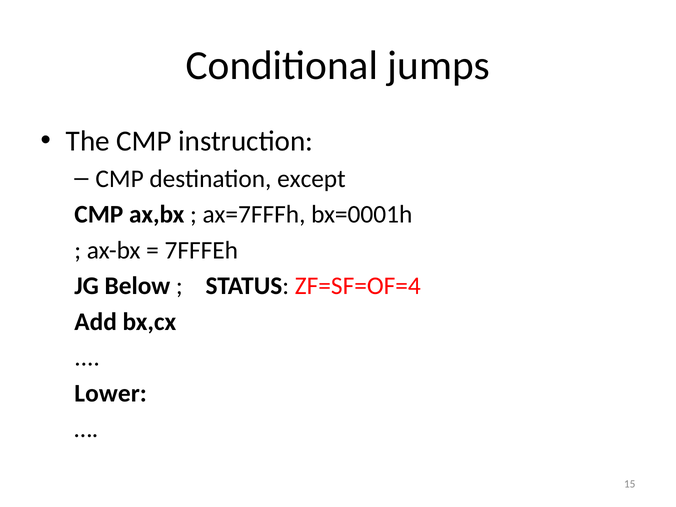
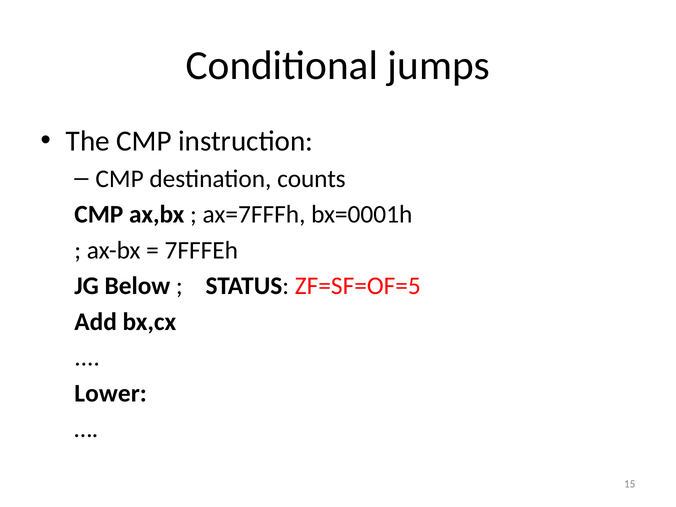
except: except -> counts
ZF=SF=OF=4: ZF=SF=OF=4 -> ZF=SF=OF=5
